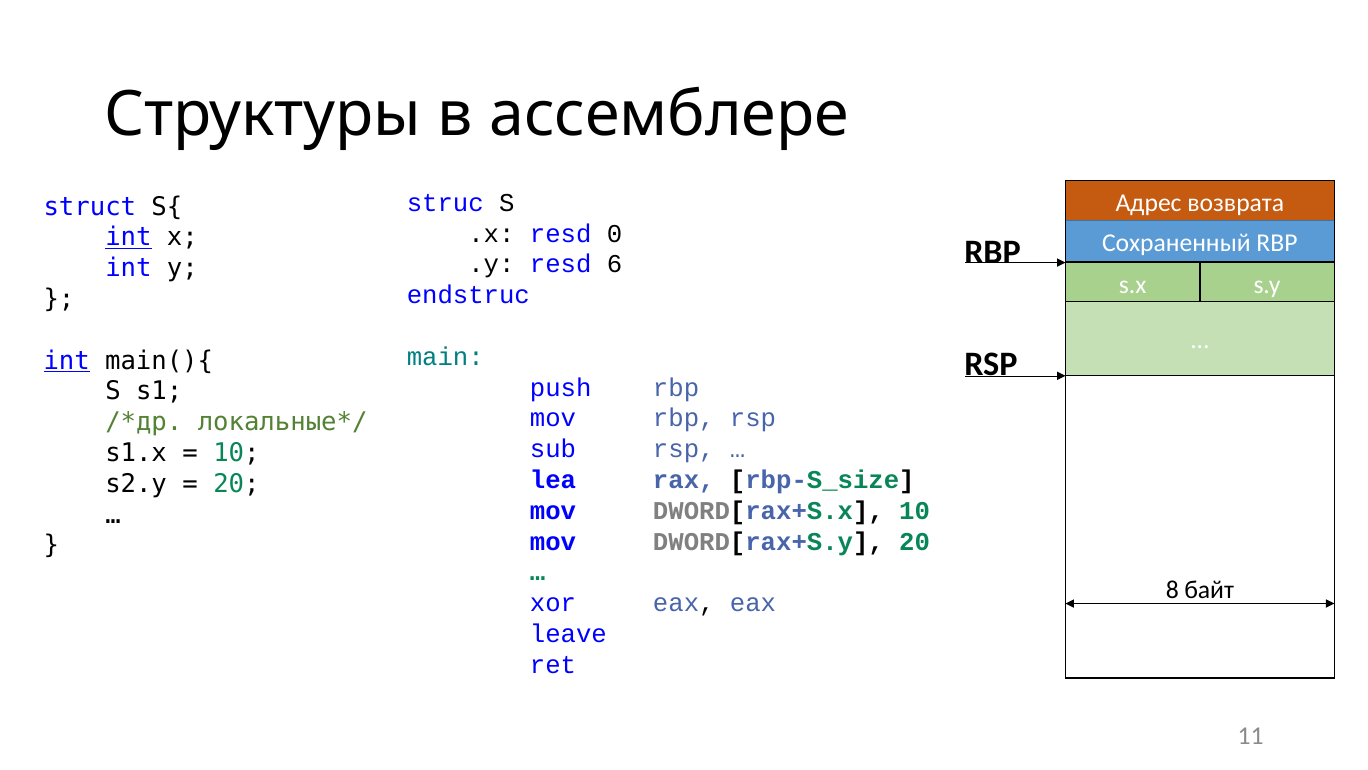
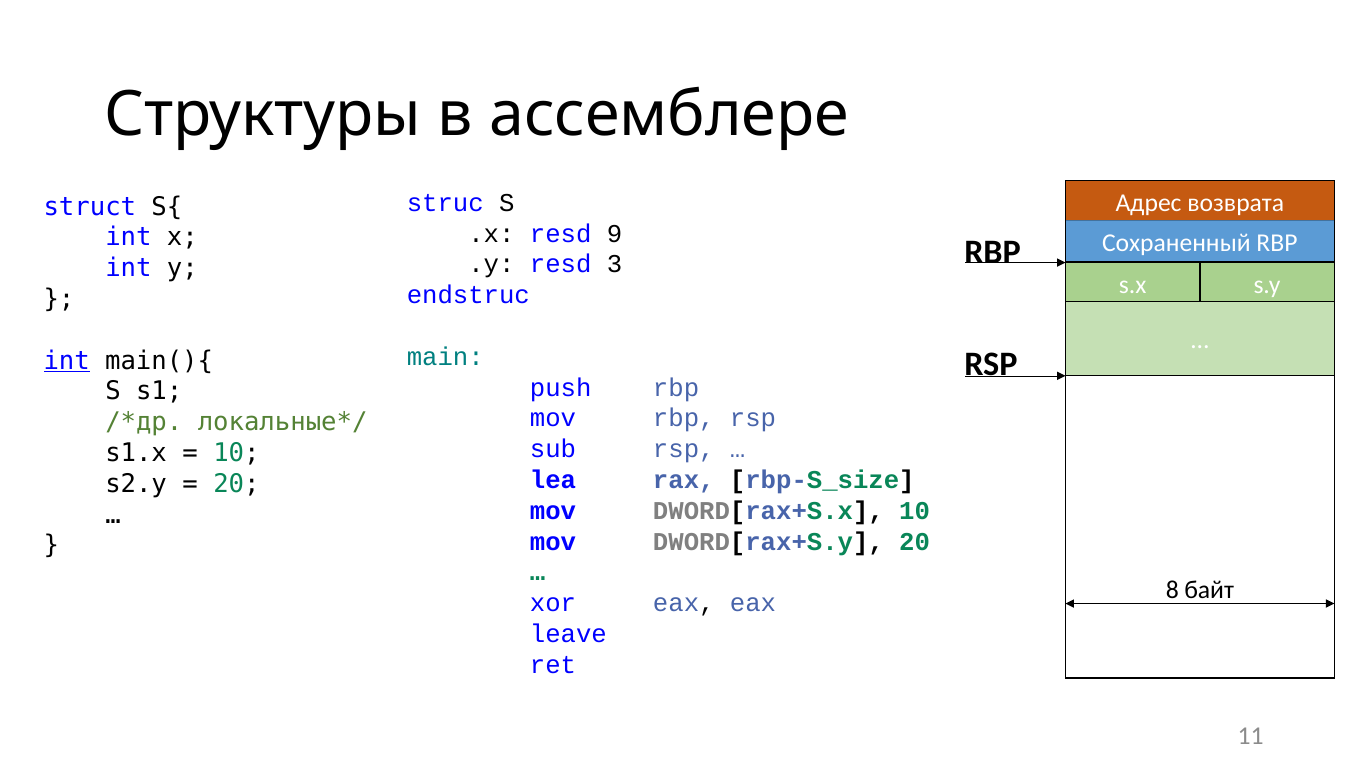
0: 0 -> 9
int at (128, 237) underline: present -> none
6: 6 -> 3
